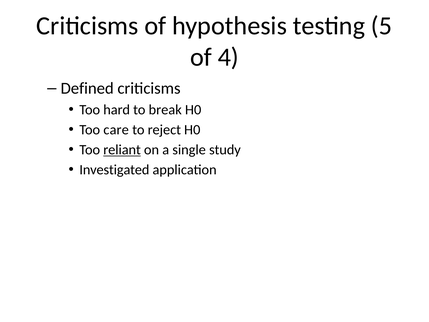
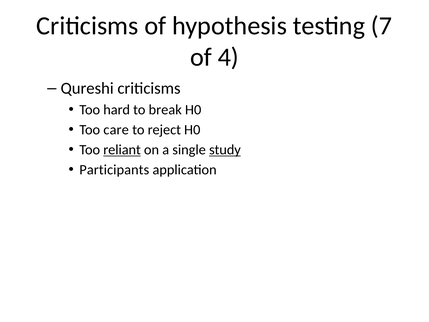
5: 5 -> 7
Defined: Defined -> Qureshi
study underline: none -> present
Investigated: Investigated -> Participants
